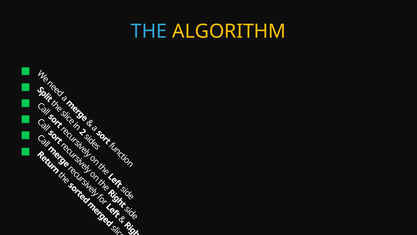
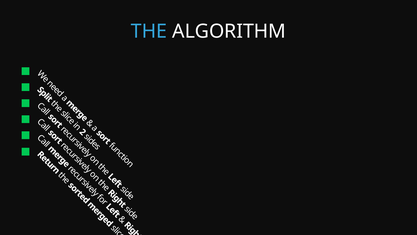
ALGORITHM colour: yellow -> white
